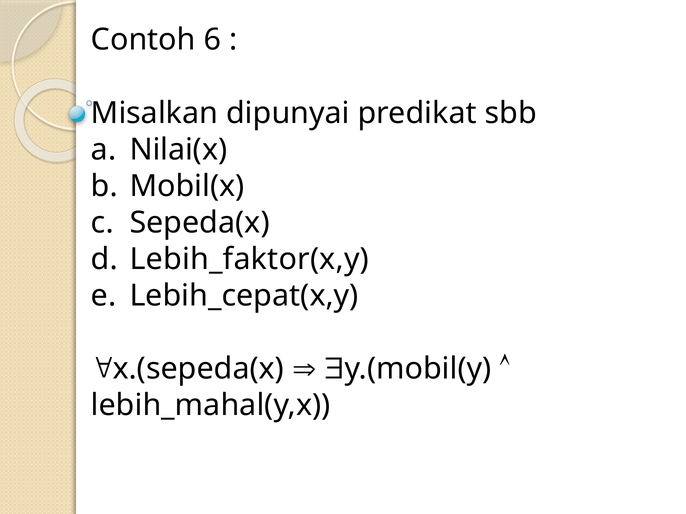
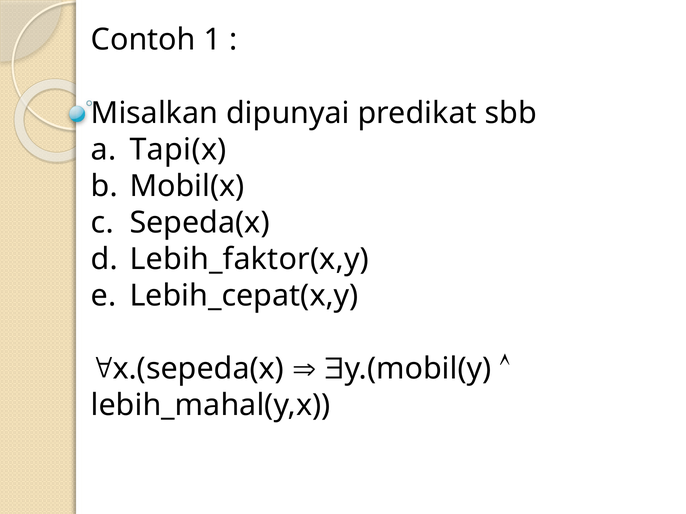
6: 6 -> 1
Nilai(x: Nilai(x -> Tapi(x
